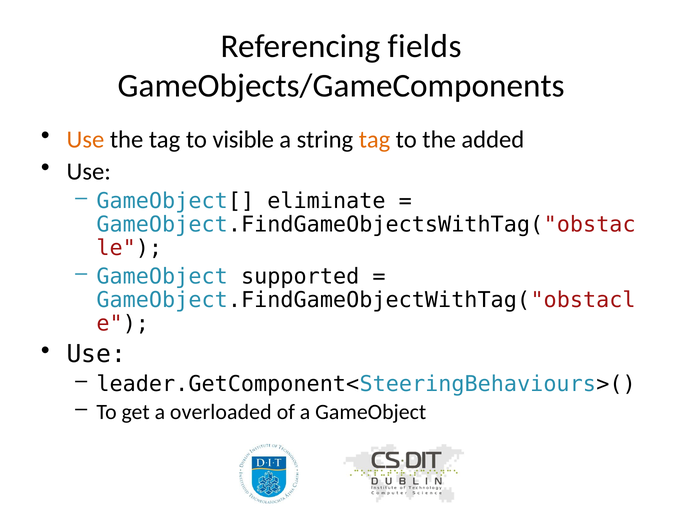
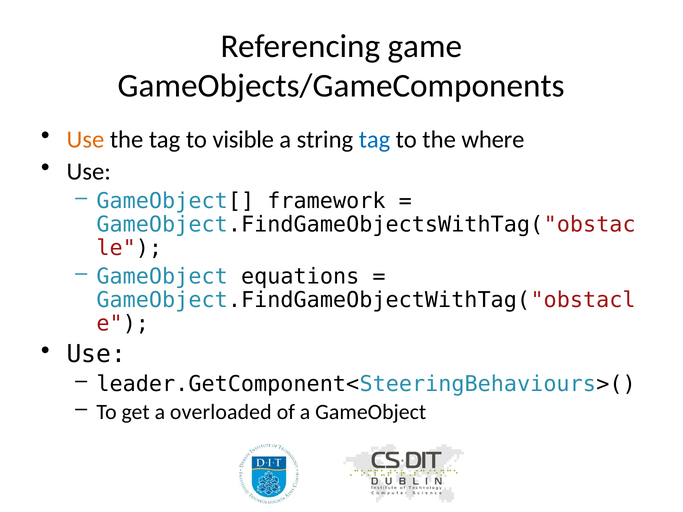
fields: fields -> game
tag at (375, 139) colour: orange -> blue
added: added -> where
eliminate: eliminate -> framework
supported: supported -> equations
